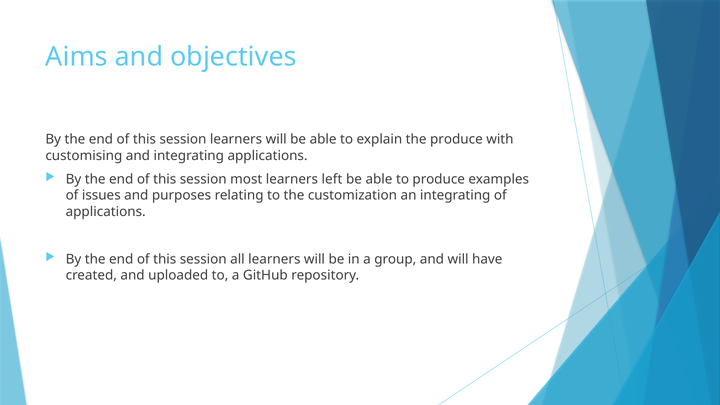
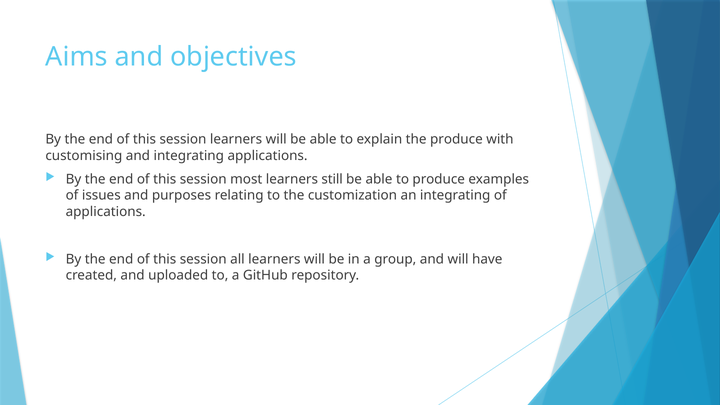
left: left -> still
